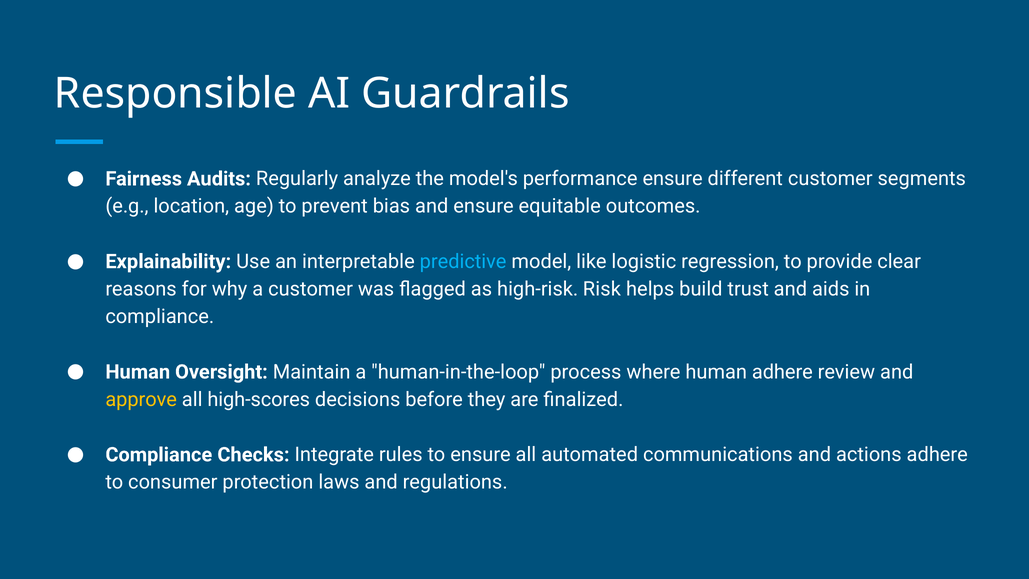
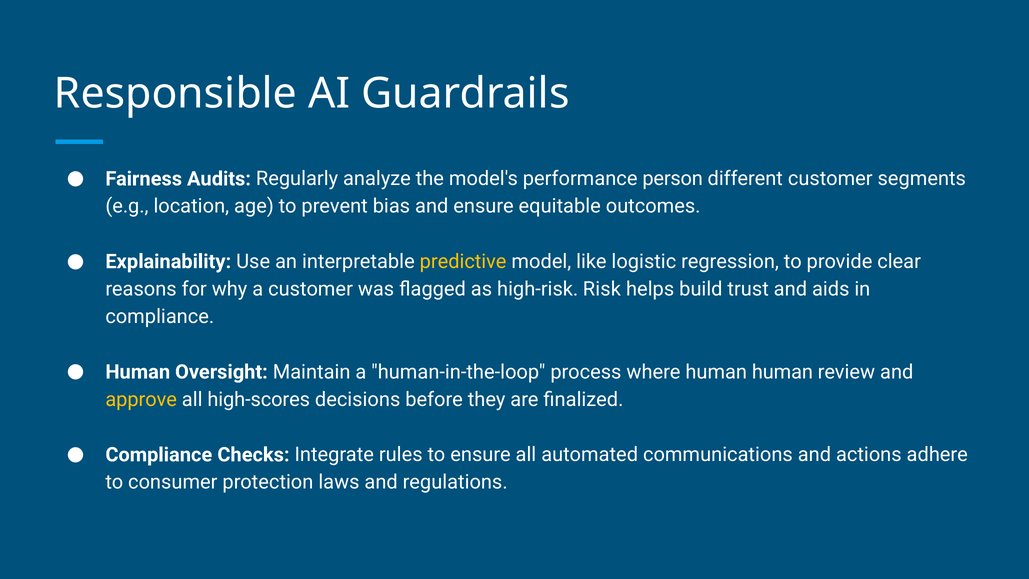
performance ensure: ensure -> person
predictive colour: light blue -> yellow
human adhere: adhere -> human
